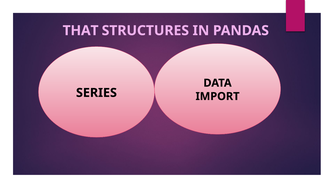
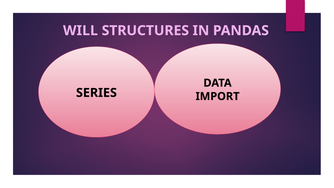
THAT: THAT -> WILL
